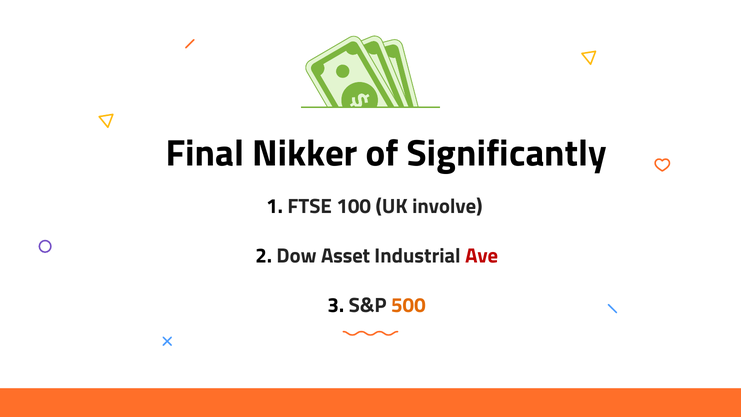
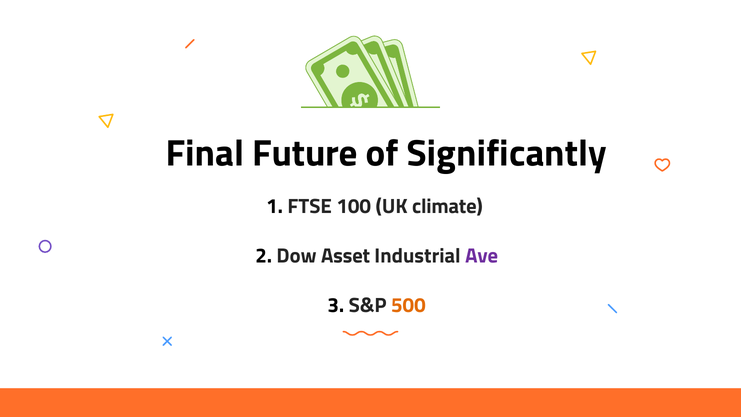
Nikker: Nikker -> Future
involve: involve -> climate
Ave colour: red -> purple
